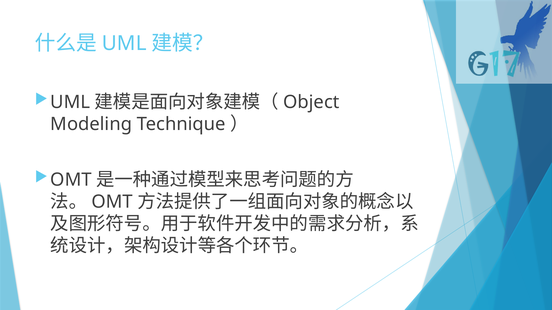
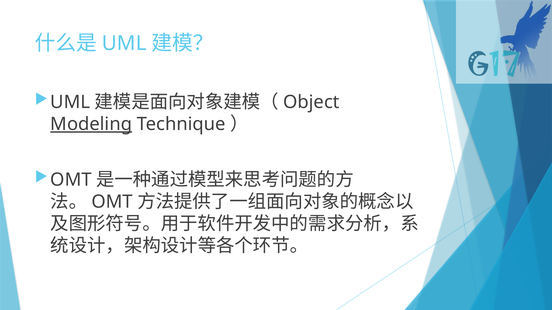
Modeling underline: none -> present
